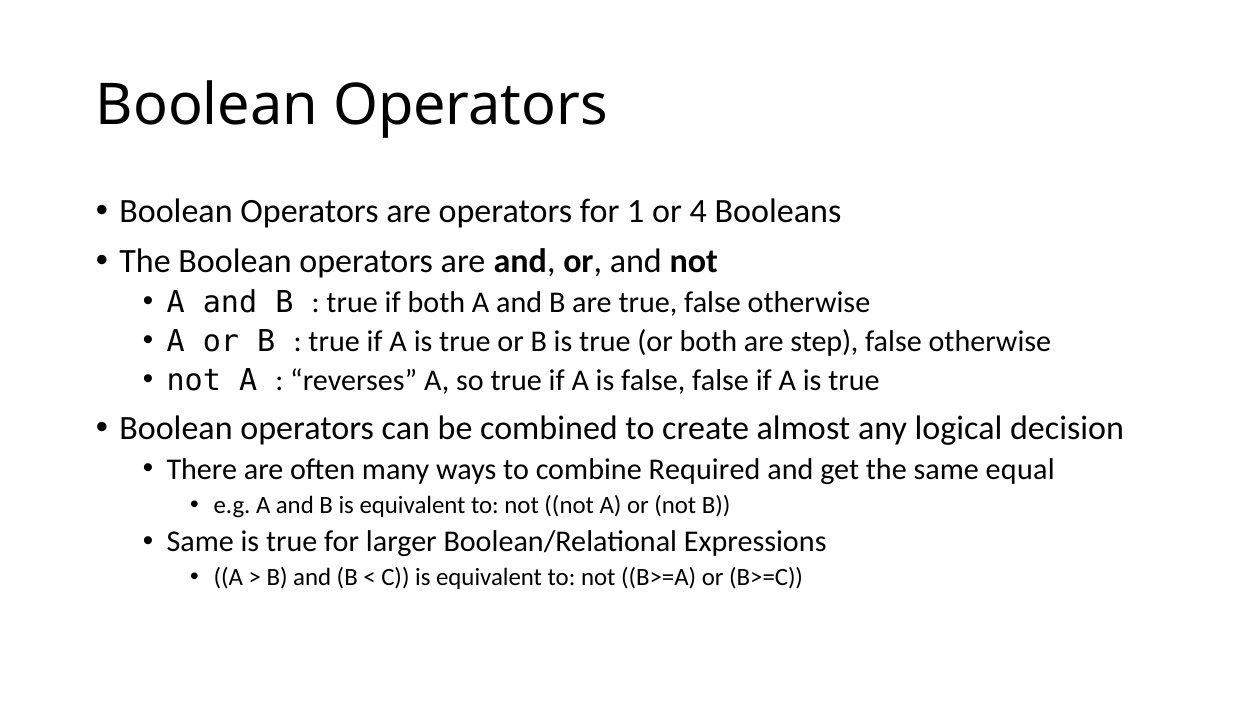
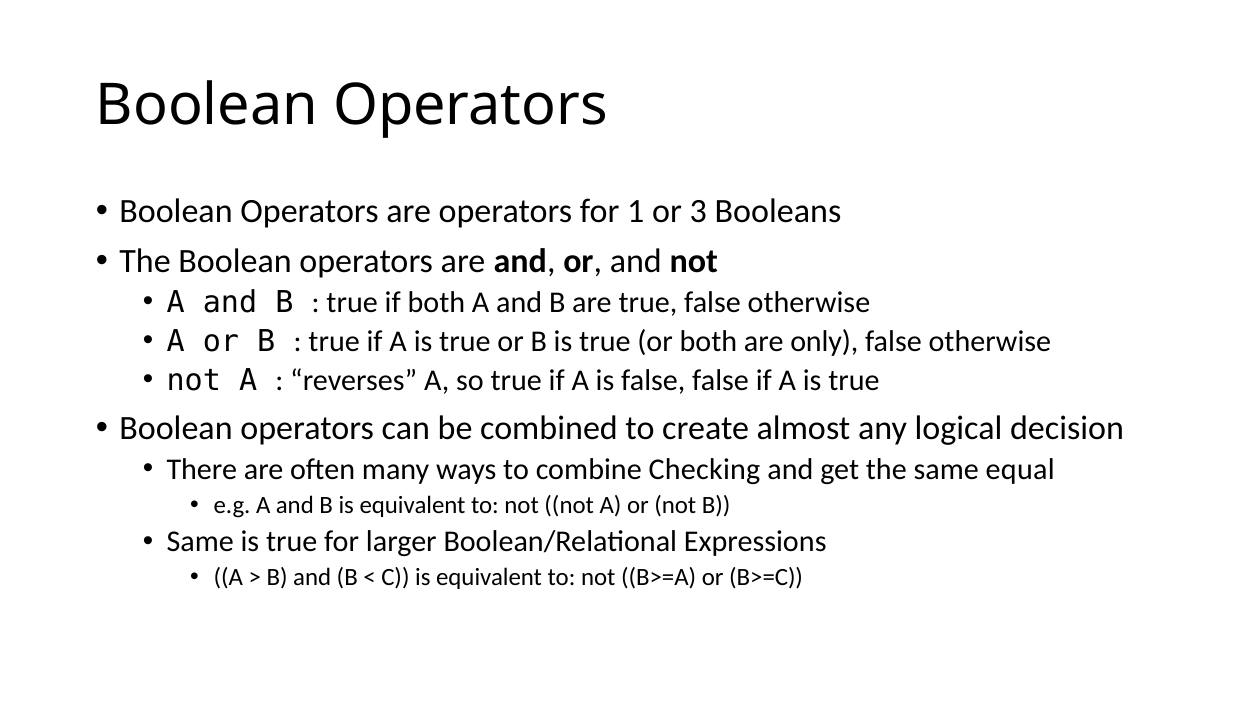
4: 4 -> 3
step: step -> only
Required: Required -> Checking
